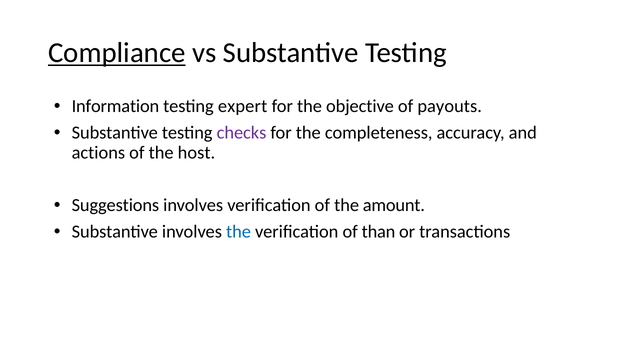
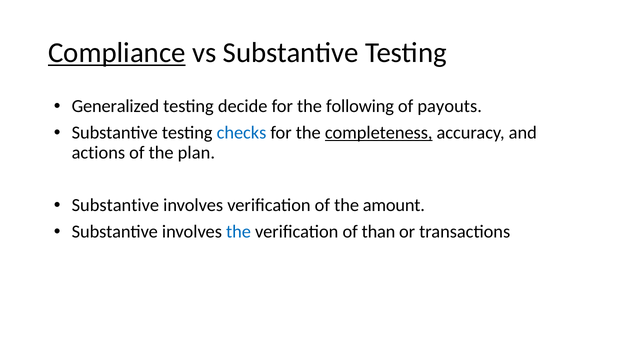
Information: Information -> Generalized
expert: expert -> decide
objective: objective -> following
checks colour: purple -> blue
completeness underline: none -> present
host: host -> plan
Suggestions at (115, 206): Suggestions -> Substantive
